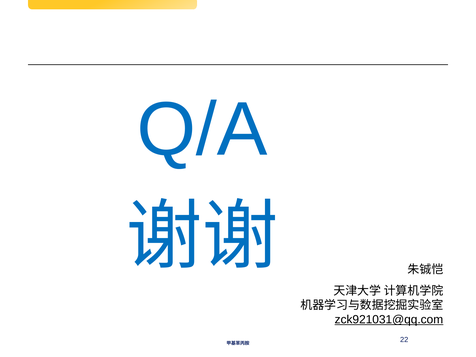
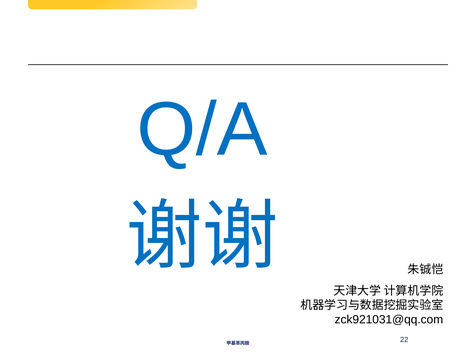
zck921031@qq.com underline: present -> none
